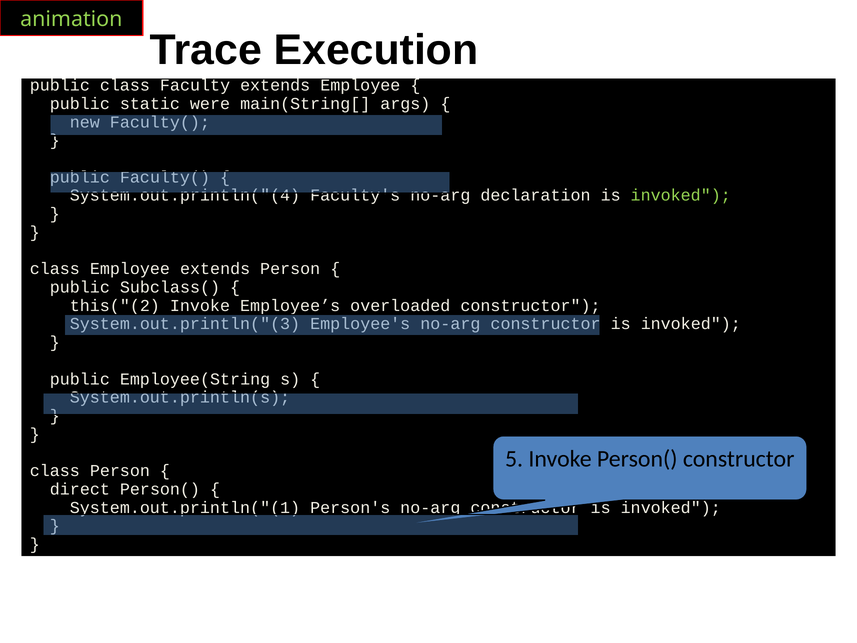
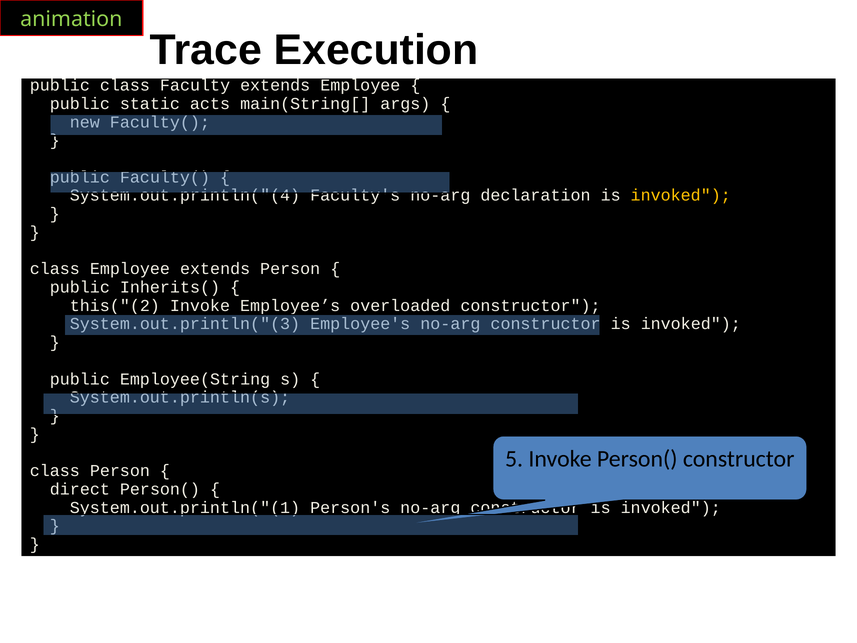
were: were -> acts
invoked at (681, 195) colour: light green -> yellow
Subclass(: Subclass( -> Inherits(
